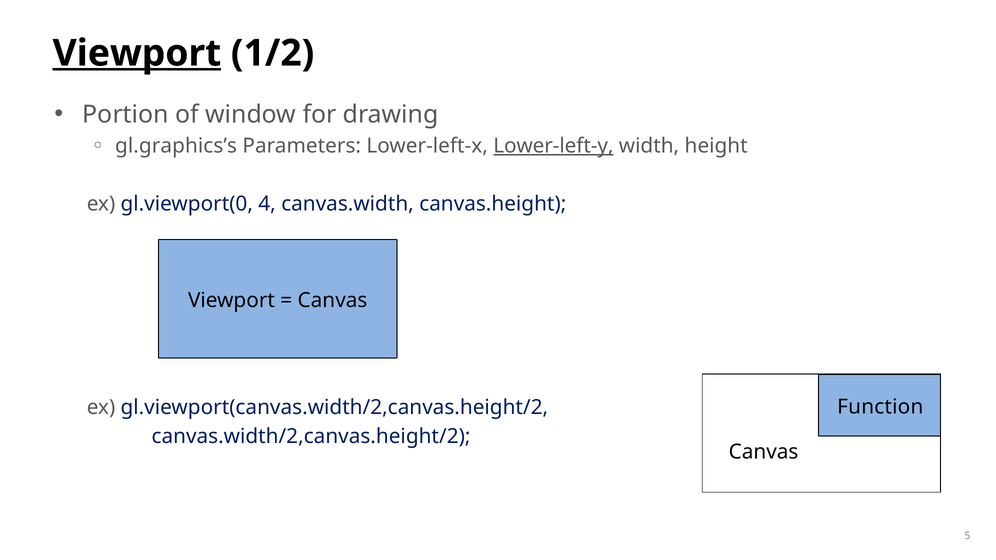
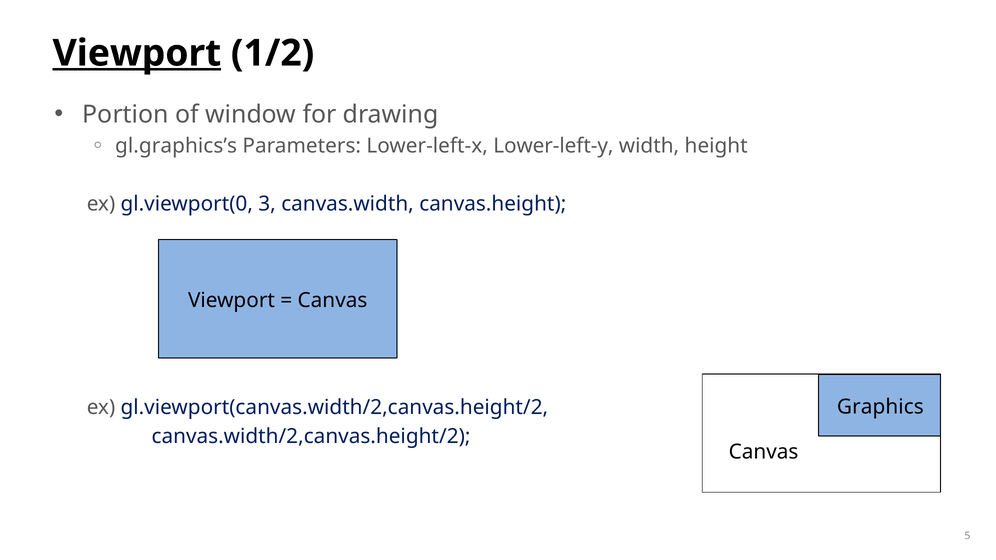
Lower-left-y underline: present -> none
4: 4 -> 3
Function: Function -> Graphics
